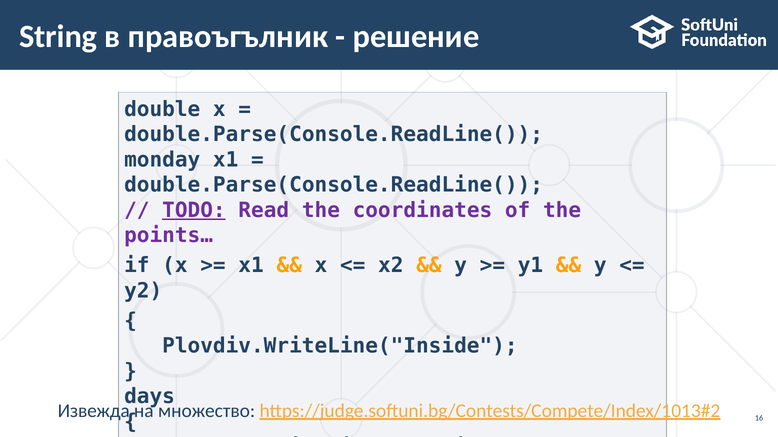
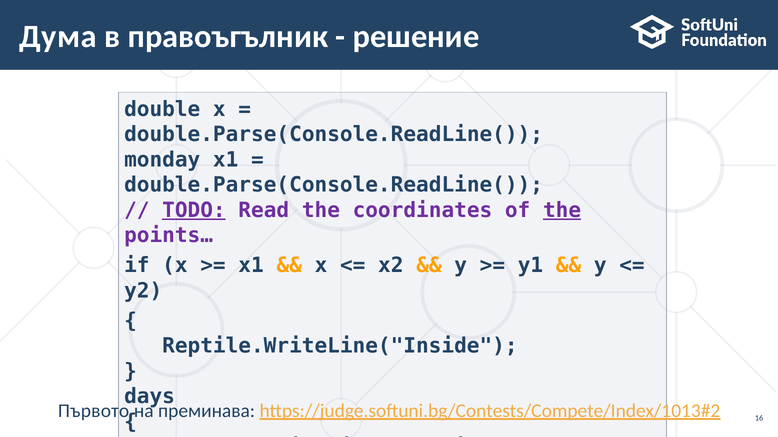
String: String -> Дума
the at (562, 210) underline: none -> present
Plovdiv.WriteLine("Inside: Plovdiv.WriteLine("Inside -> Reptile.WriteLine("Inside
Извежда: Извежда -> Първото
множество: множество -> преминава
